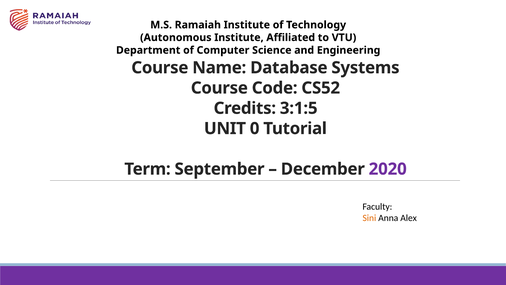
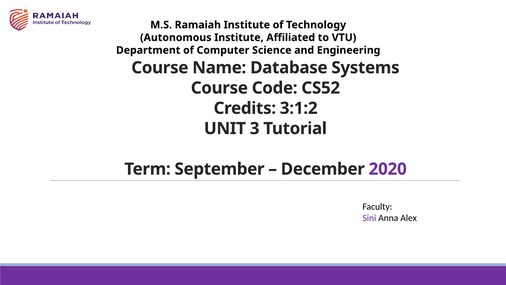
3:1:5: 3:1:5 -> 3:1:2
0: 0 -> 3
Sini colour: orange -> purple
